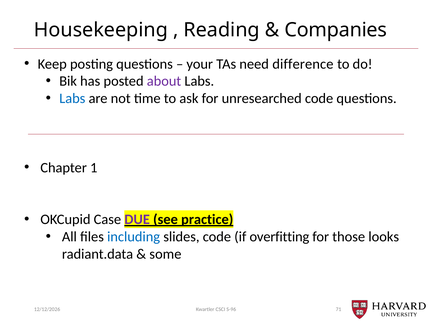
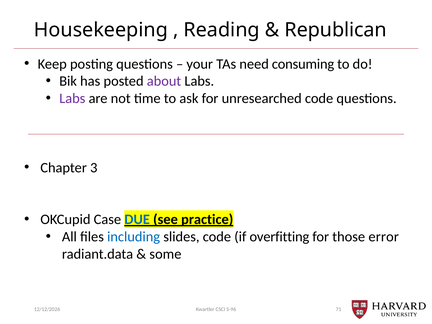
Companies: Companies -> Republican
difference: difference -> consuming
Labs at (72, 99) colour: blue -> purple
1: 1 -> 3
DUE colour: purple -> blue
looks: looks -> error
